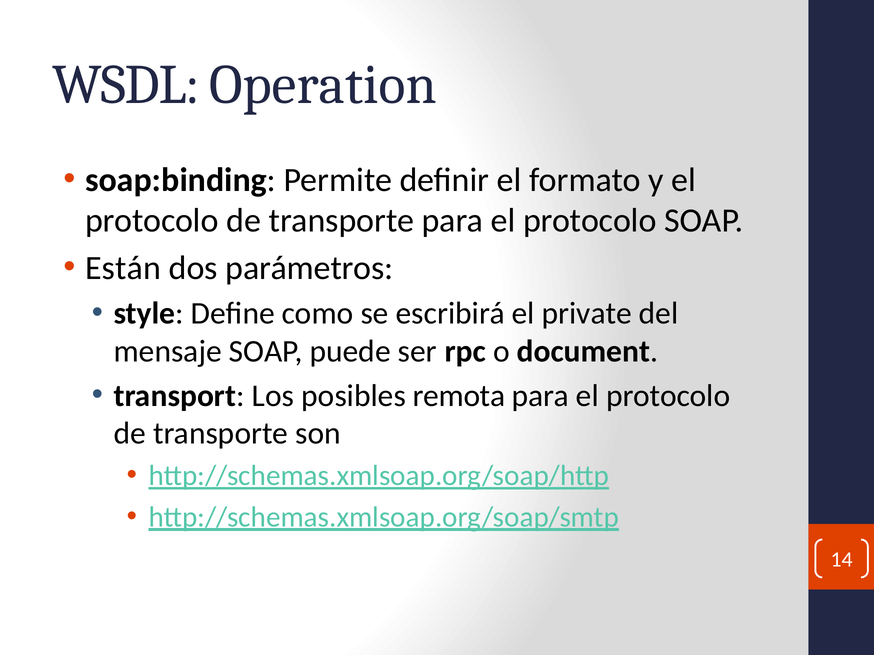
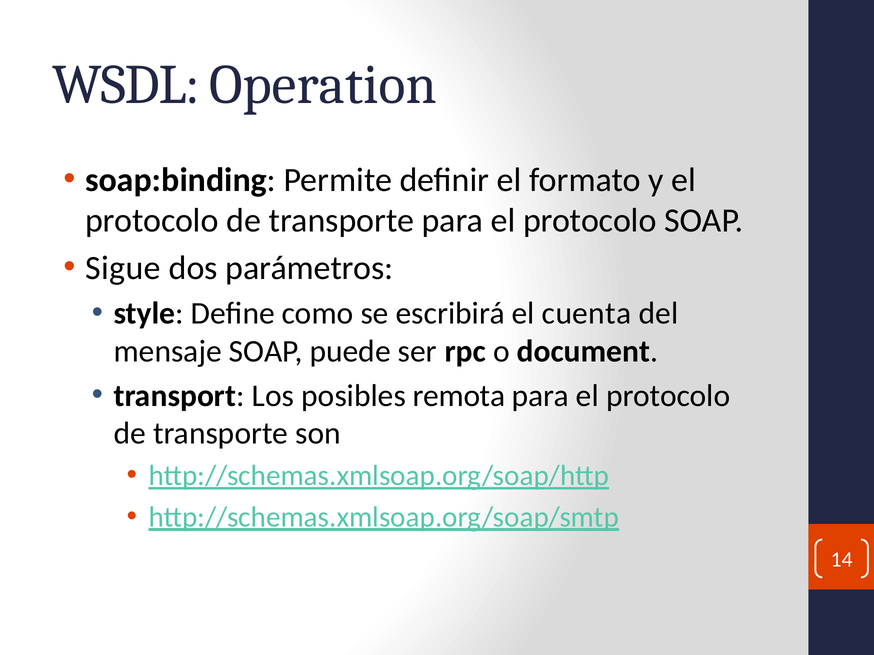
Están: Están -> Sigue
private: private -> cuenta
